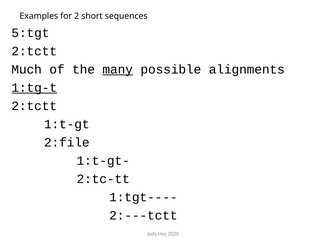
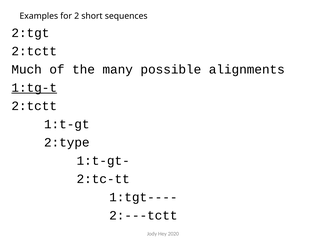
5:tgt: 5:tgt -> 2:tgt
many underline: present -> none
2:file: 2:file -> 2:type
